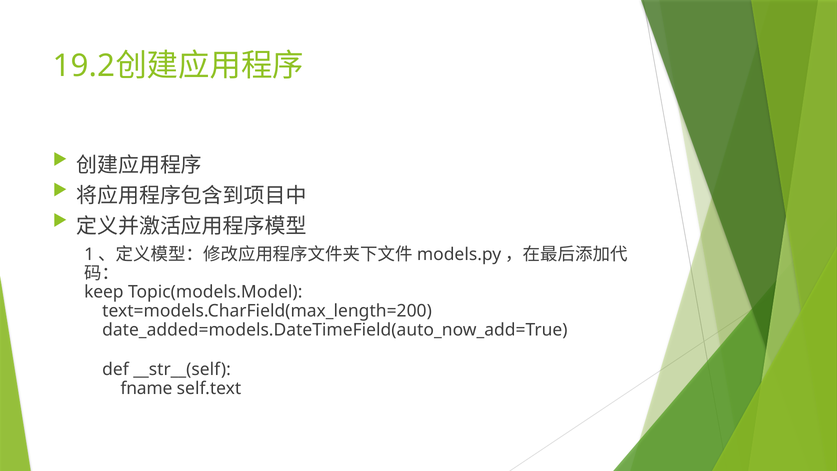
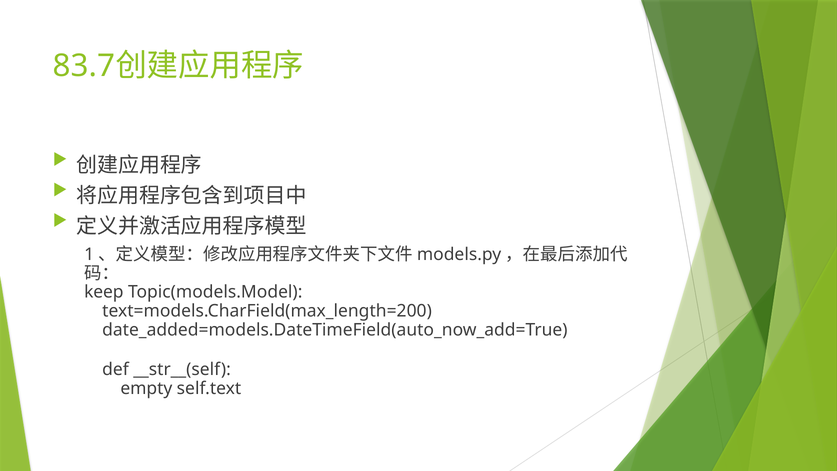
19.2: 19.2 -> 83.7
fname: fname -> empty
